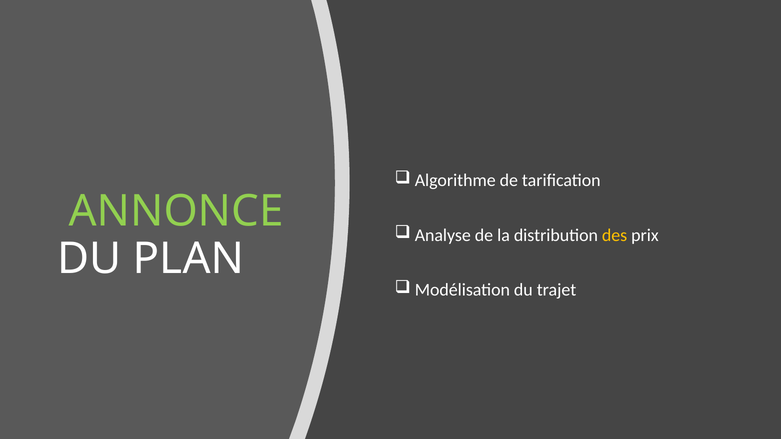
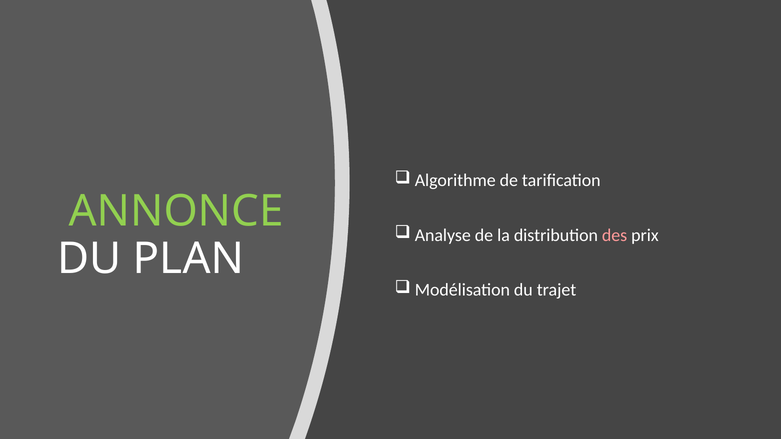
des colour: yellow -> pink
